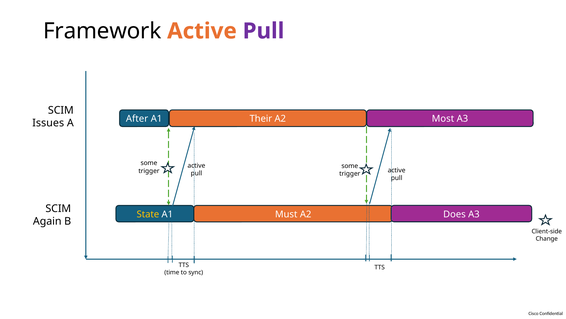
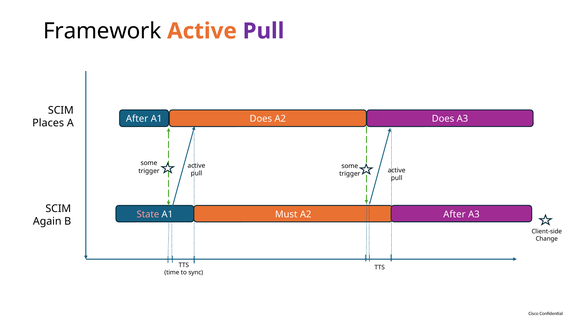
Their at (261, 119): Their -> Does
Most at (443, 119): Most -> Does
Issues: Issues -> Places
Does at (454, 214): Does -> After
State colour: yellow -> pink
